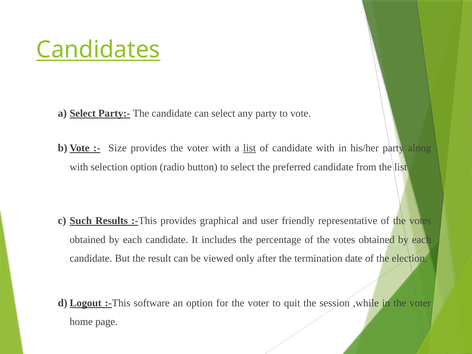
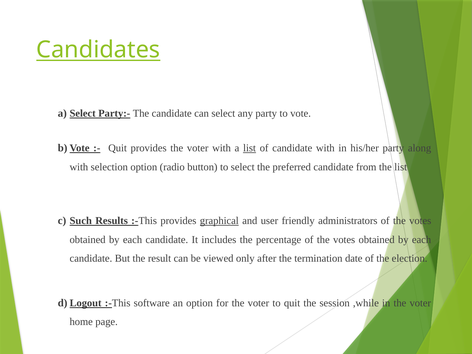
Size at (117, 148): Size -> Quit
graphical underline: none -> present
representative: representative -> administrators
